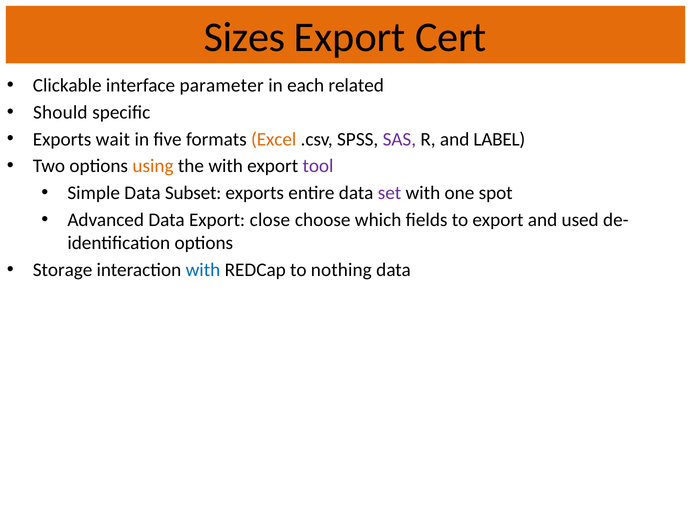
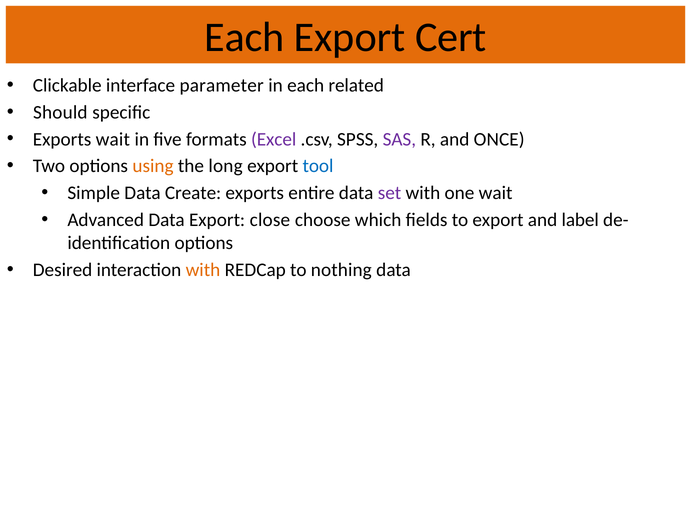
Sizes at (244, 38): Sizes -> Each
Excel colour: orange -> purple
LABEL: LABEL -> ONCE
the with: with -> long
tool colour: purple -> blue
Subset: Subset -> Create
one spot: spot -> wait
used: used -> label
Storage: Storage -> Desired
with at (203, 270) colour: blue -> orange
